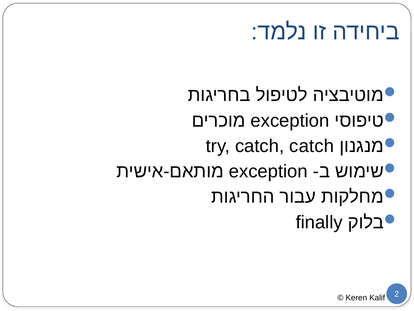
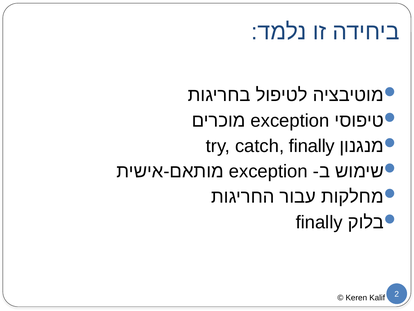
catch catch: catch -> finally
